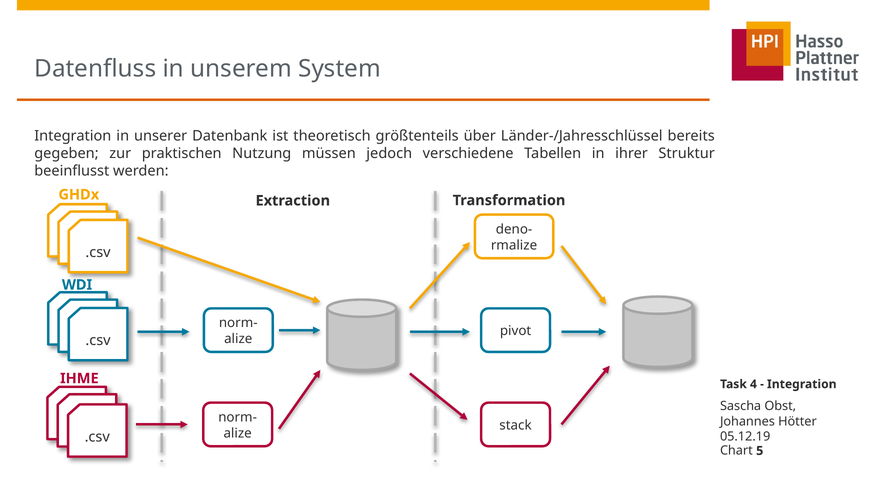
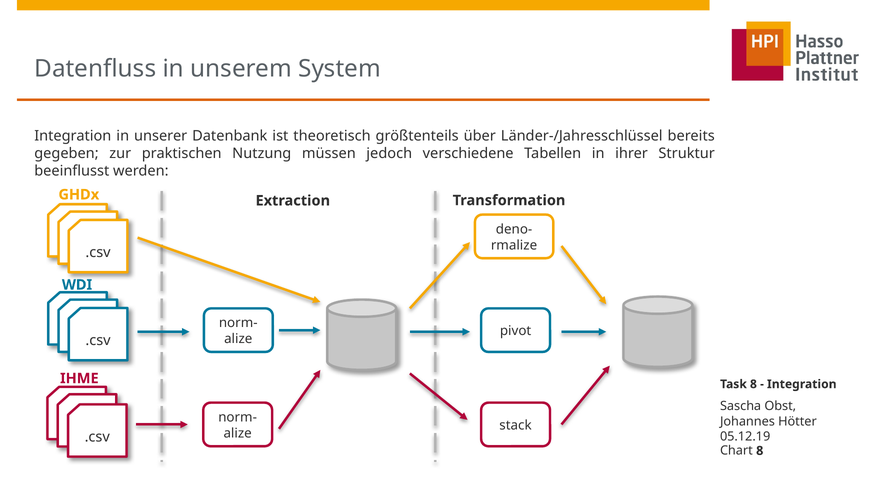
Task 4: 4 -> 8
Chart 5: 5 -> 8
